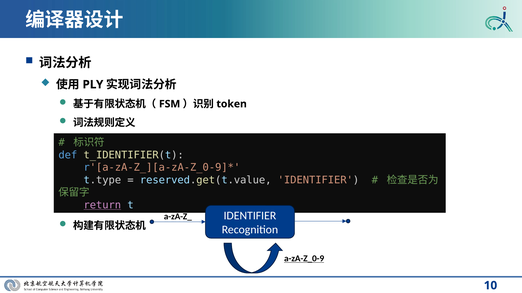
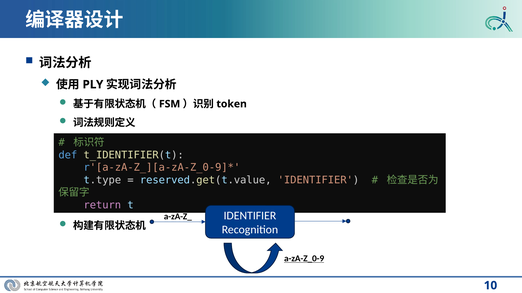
return underline: present -> none
